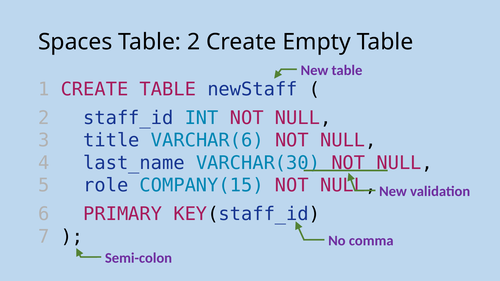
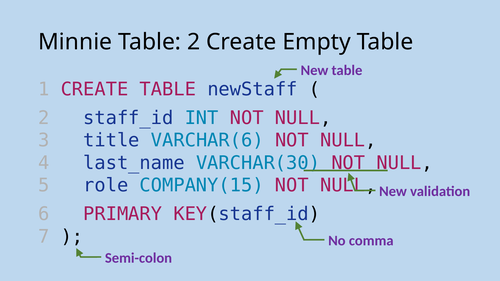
Spaces: Spaces -> Minnie
